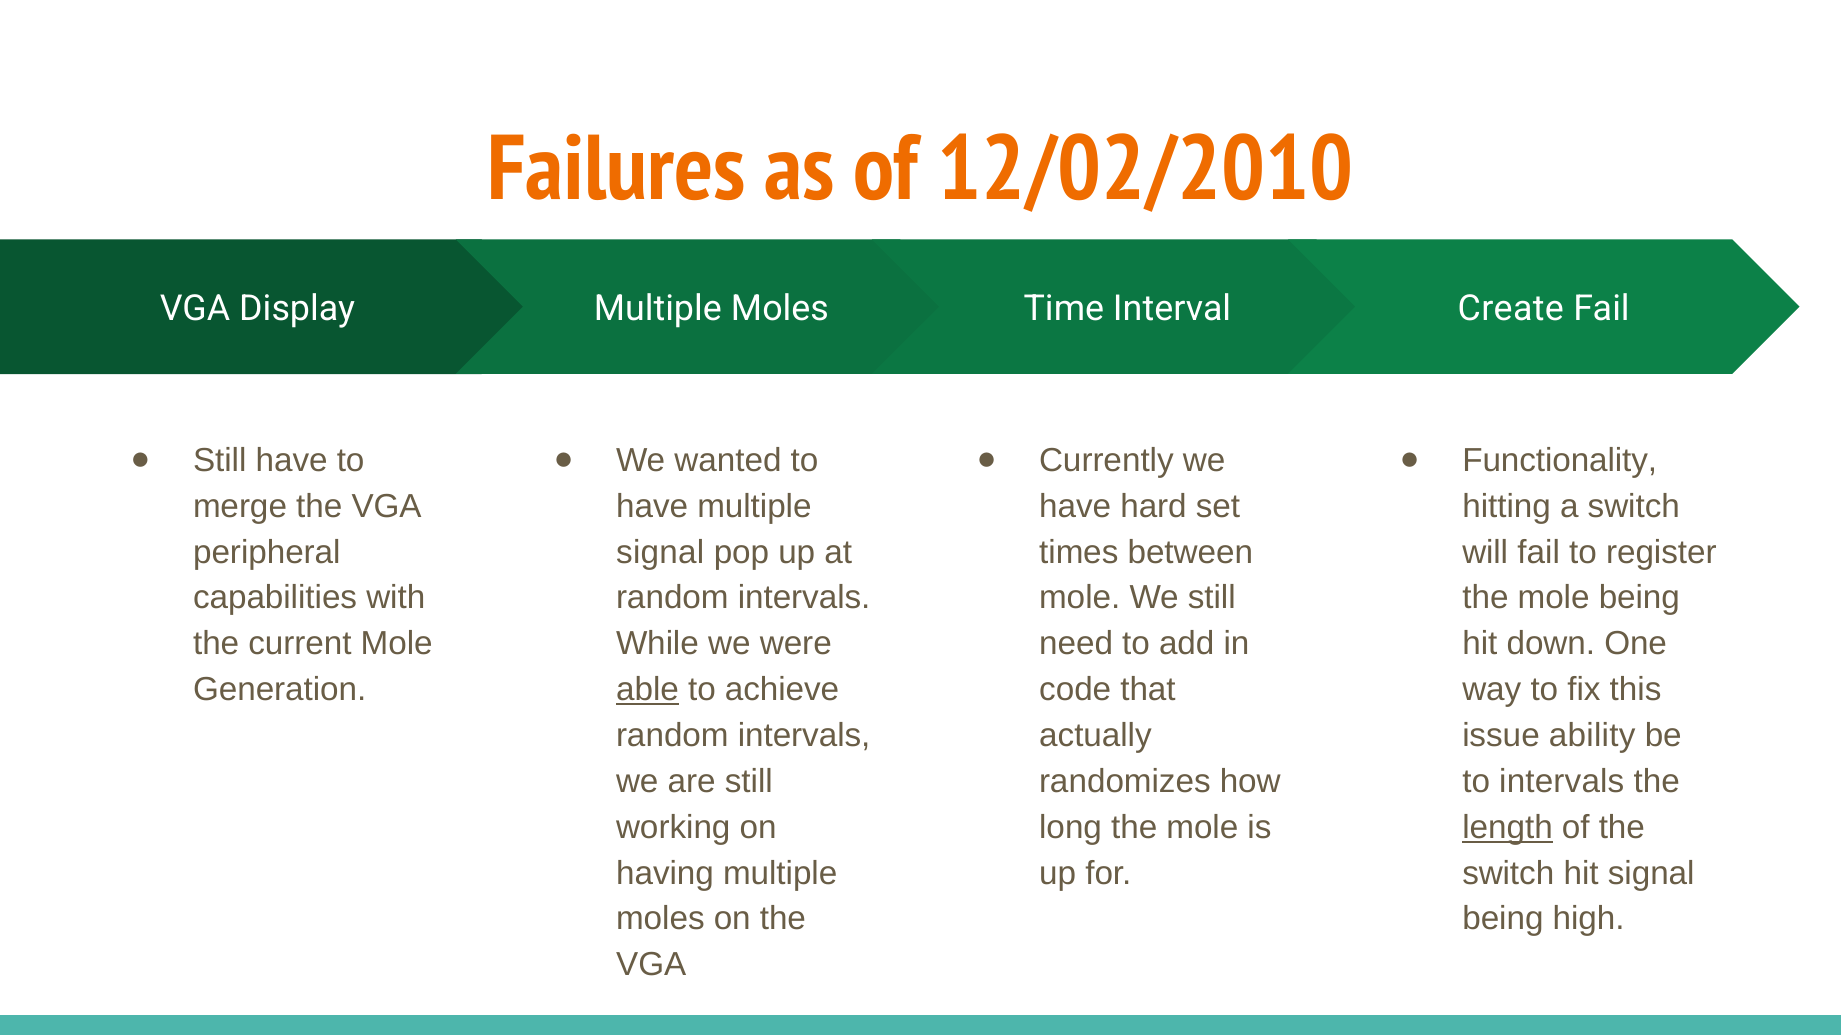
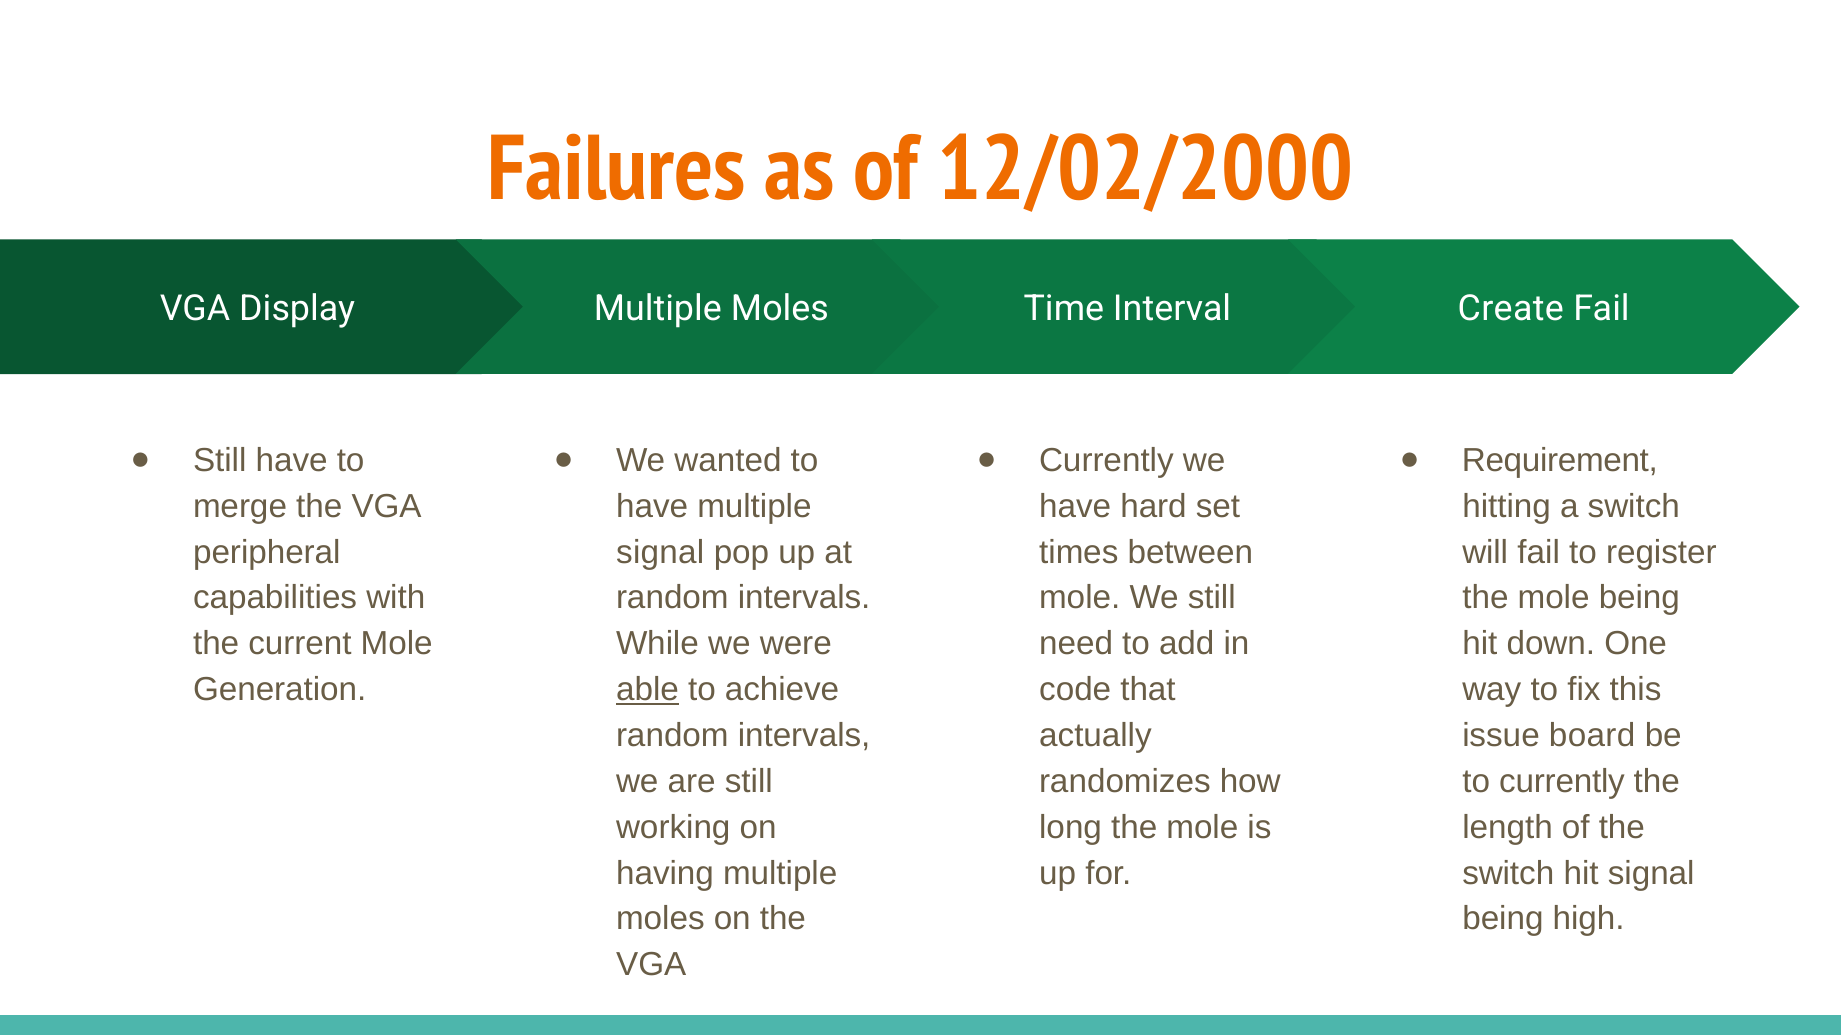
12/02/2010: 12/02/2010 -> 12/02/2000
Functionality: Functionality -> Requirement
ability: ability -> board
to intervals: intervals -> currently
length underline: present -> none
